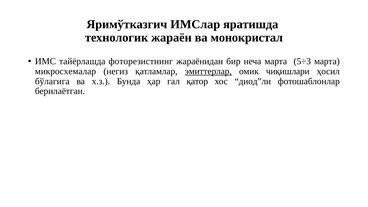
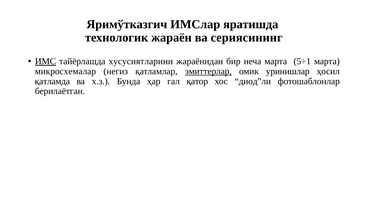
монокристал: монокристал -> сериясининг
ИМС underline: none -> present
фоторезистнинг: фоторезистнинг -> хусусиятларини
5÷3: 5÷3 -> 5÷1
чиқишлари: чиқишлари -> уринишлар
бўлагига: бўлагига -> қатламда
